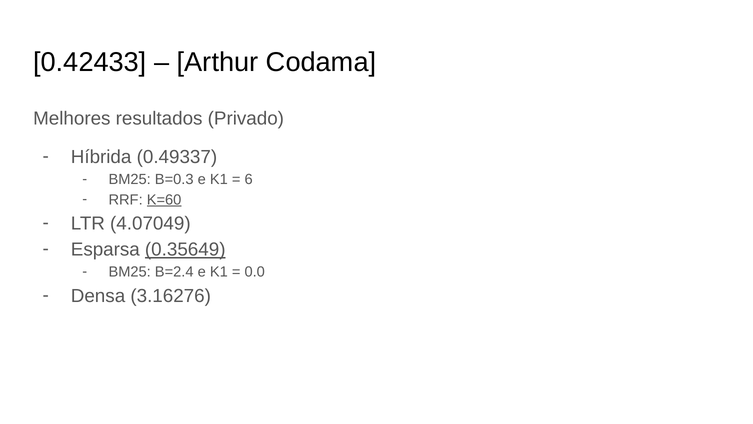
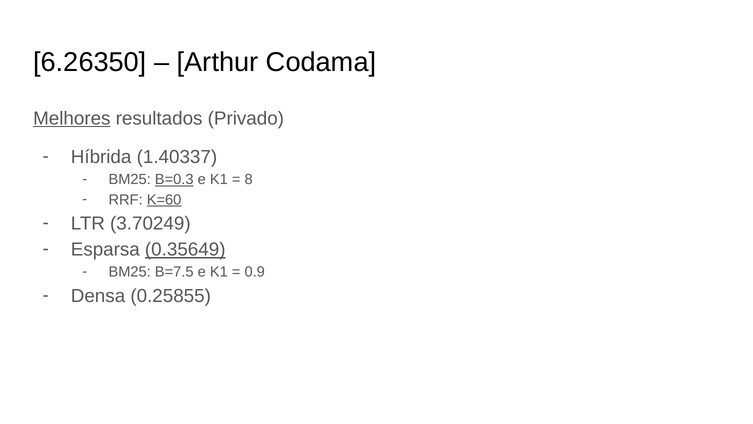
0.42433: 0.42433 -> 6.26350
Melhores underline: none -> present
0.49337: 0.49337 -> 1.40337
B=0.3 underline: none -> present
6: 6 -> 8
4.07049: 4.07049 -> 3.70249
B=2.4: B=2.4 -> B=7.5
0.0: 0.0 -> 0.9
3.16276: 3.16276 -> 0.25855
